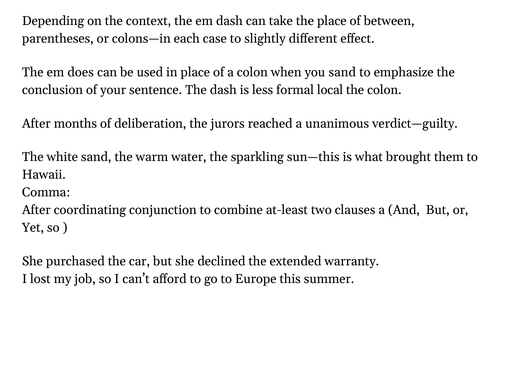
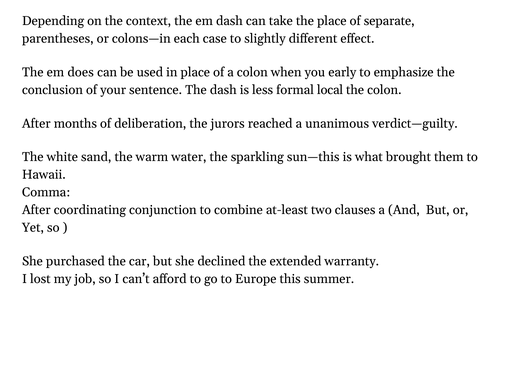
between: between -> separate
you sand: sand -> early
